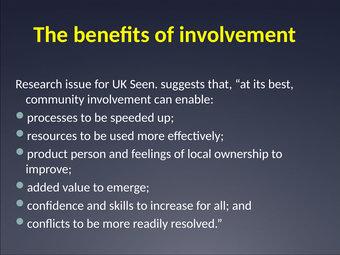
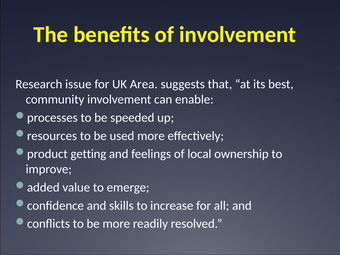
Seen: Seen -> Area
person: person -> getting
